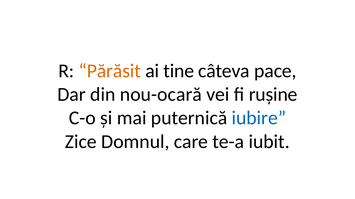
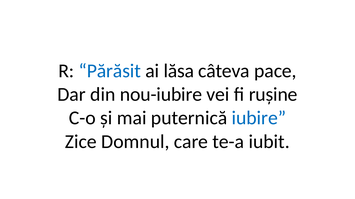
Părăsit colour: orange -> blue
tine: tine -> lăsa
nou-ocară: nou-ocară -> nou-iubire
